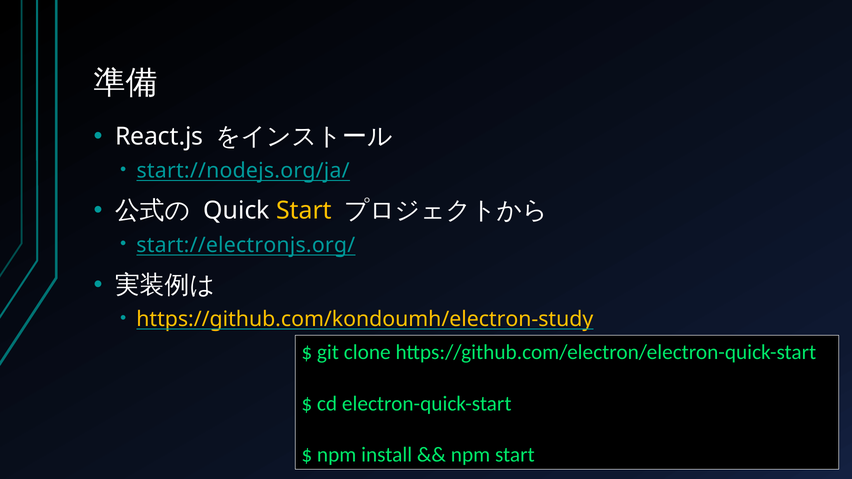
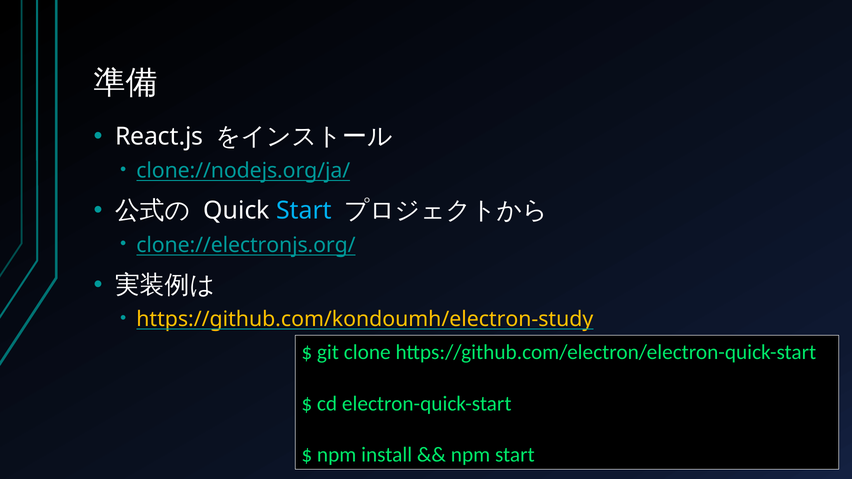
start://nodejs.org/ja/: start://nodejs.org/ja/ -> clone://nodejs.org/ja/
Start at (304, 211) colour: yellow -> light blue
start://electronjs.org/: start://electronjs.org/ -> clone://electronjs.org/
